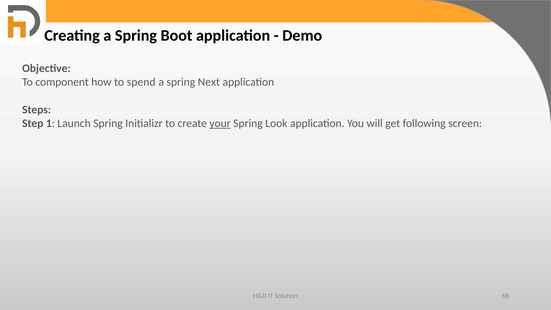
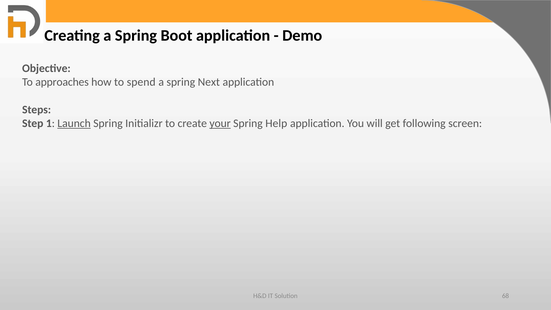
component: component -> approaches
Launch underline: none -> present
Look: Look -> Help
